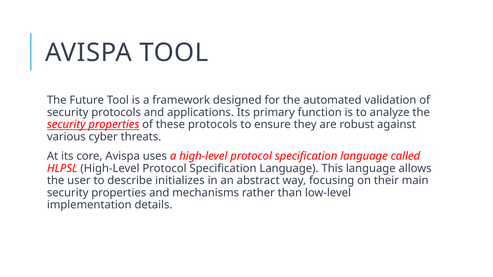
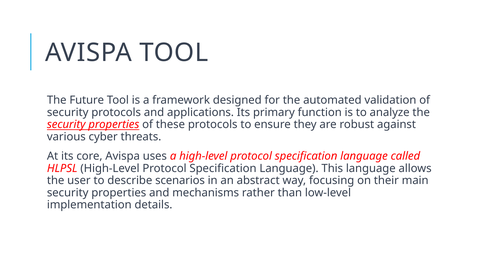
initializes: initializes -> scenarios
